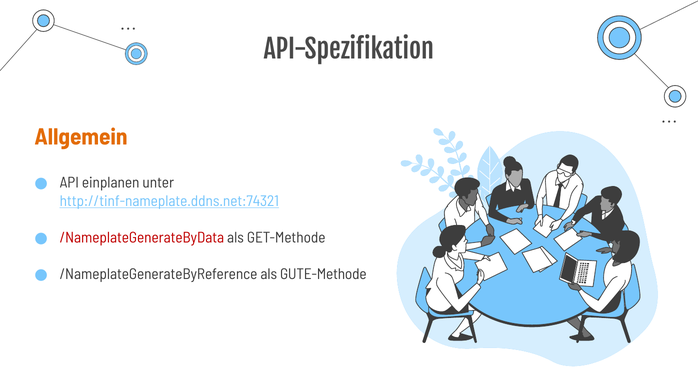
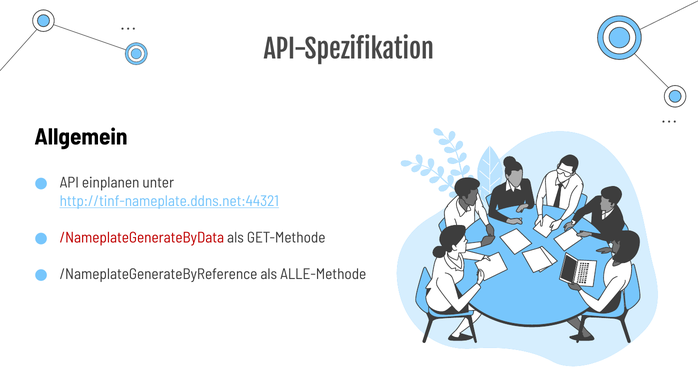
Allgemein colour: orange -> black
http://tinf-nameplate.ddns.net:74321: http://tinf-nameplate.ddns.net:74321 -> http://tinf-nameplate.ddns.net:44321
GUTE-Methode: GUTE-Methode -> ALLE-Methode
